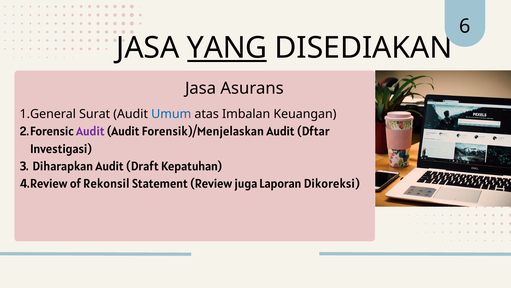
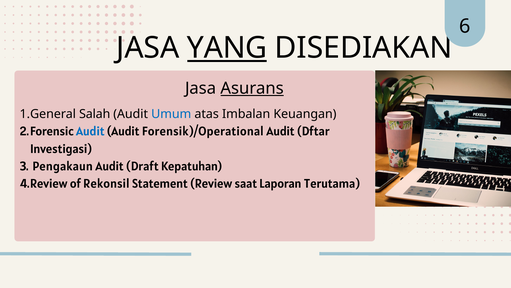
Asurans underline: none -> present
Surat: Surat -> Salah
Audit at (90, 131) colour: purple -> blue
Forensik)/Menjelaskan: Forensik)/Menjelaskan -> Forensik)/Operational
Diharapkan: Diharapkan -> Pengakaun
juga: juga -> saat
Dikoreksi: Dikoreksi -> Terutama
